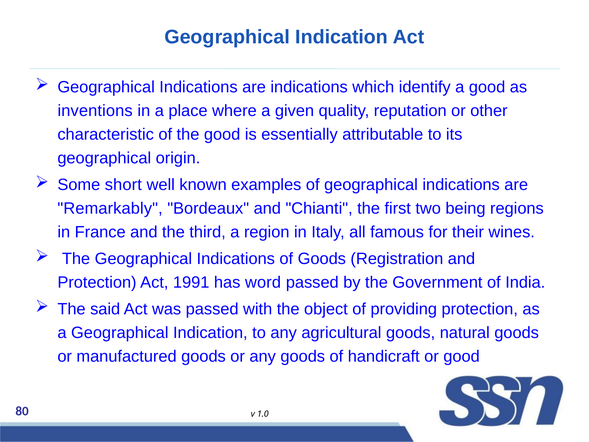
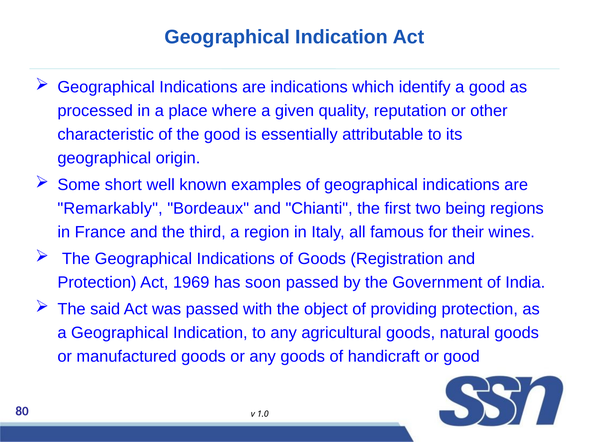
inventions: inventions -> processed
1991: 1991 -> 1969
word: word -> soon
